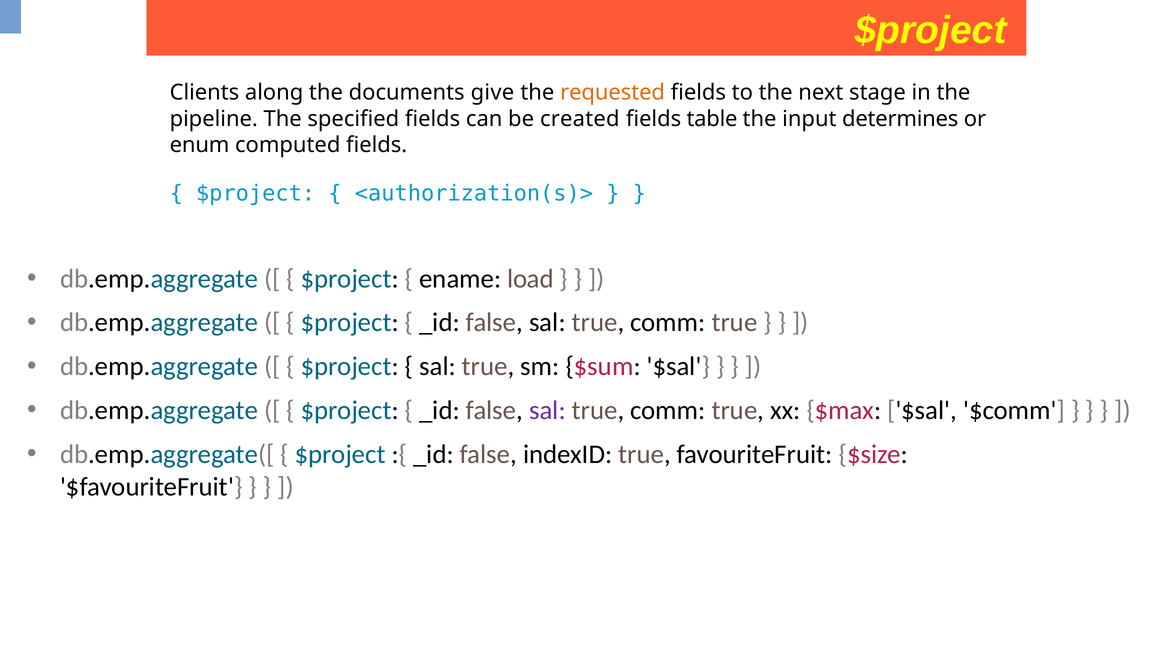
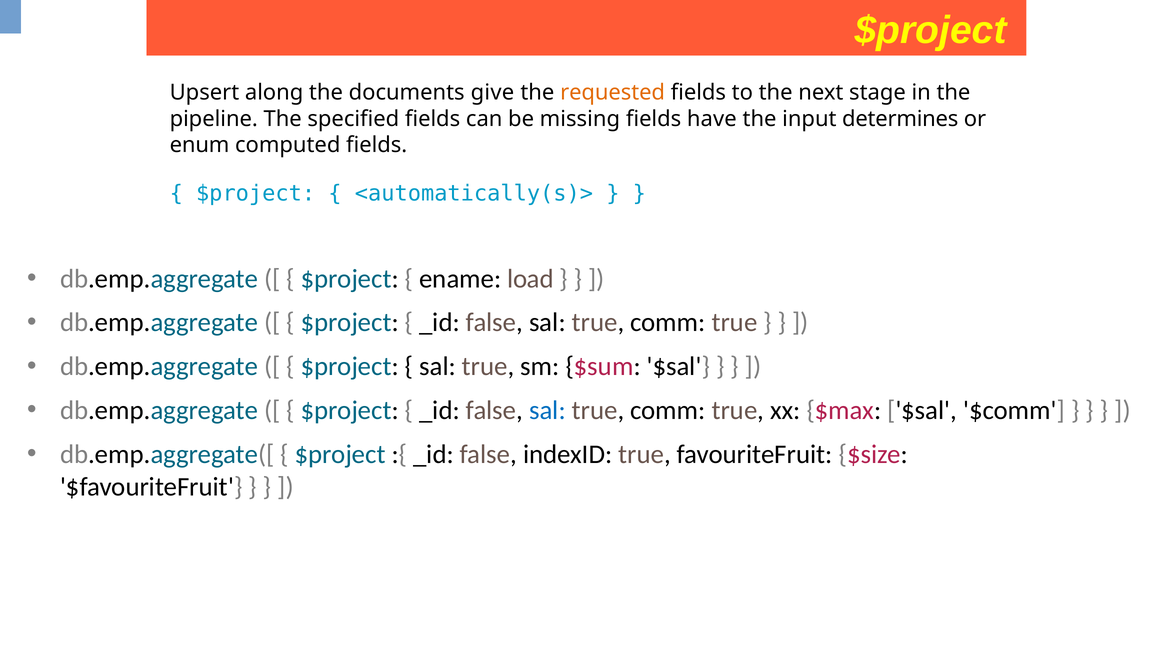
Clients: Clients -> Upsert
created: created -> missing
table: table -> have
<authorization(s)>: <authorization(s)> -> <automatically(s)>
sal at (547, 410) colour: purple -> blue
